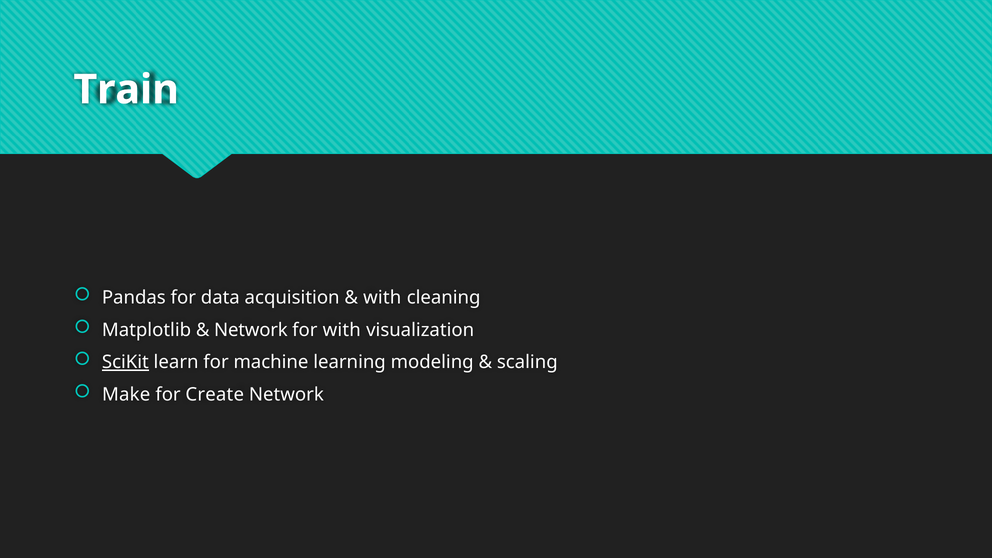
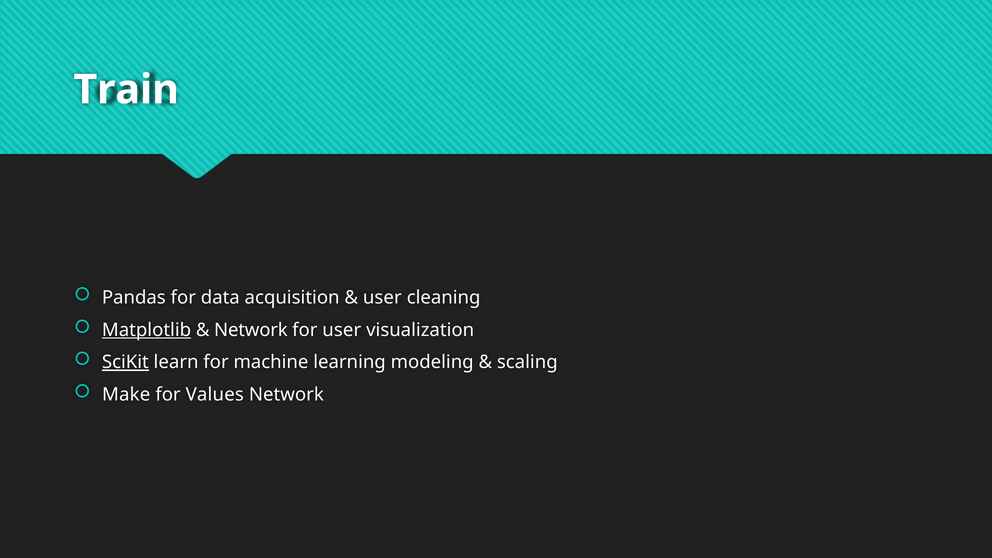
with at (382, 298): with -> user
Matplotlib underline: none -> present
for with: with -> user
Create: Create -> Values
